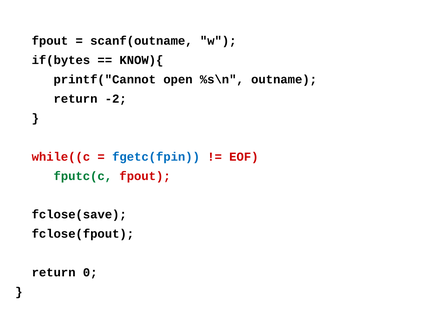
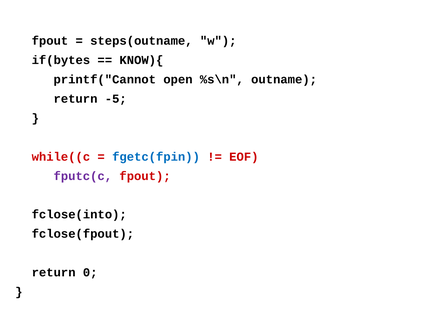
scanf(outname: scanf(outname -> steps(outname
-2: -2 -> -5
fputc(c colour: green -> purple
fclose(save: fclose(save -> fclose(into
